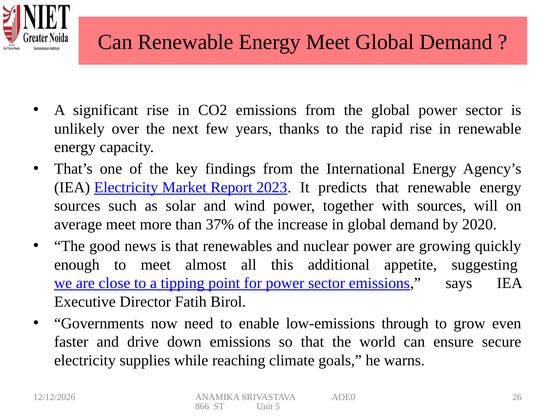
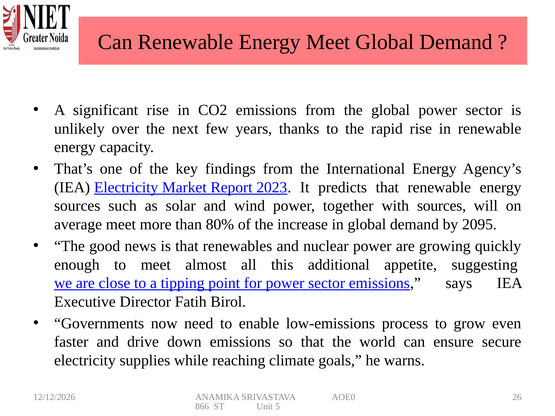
37%: 37% -> 80%
2020: 2020 -> 2095
through: through -> process
